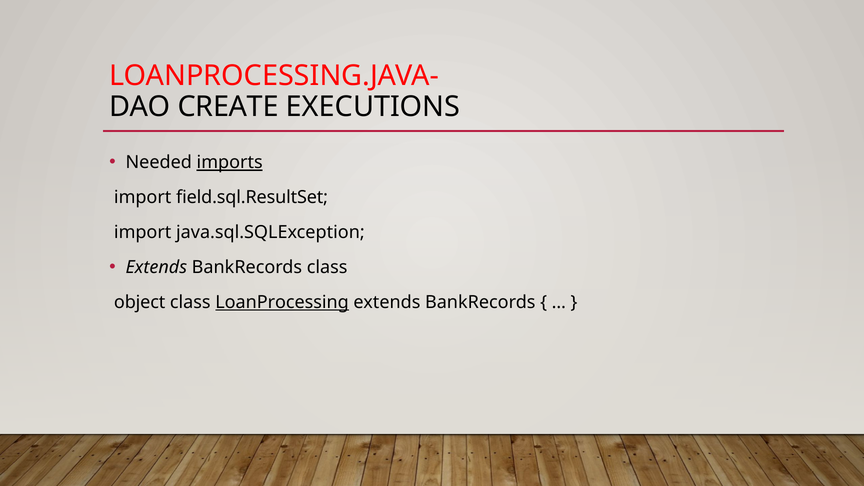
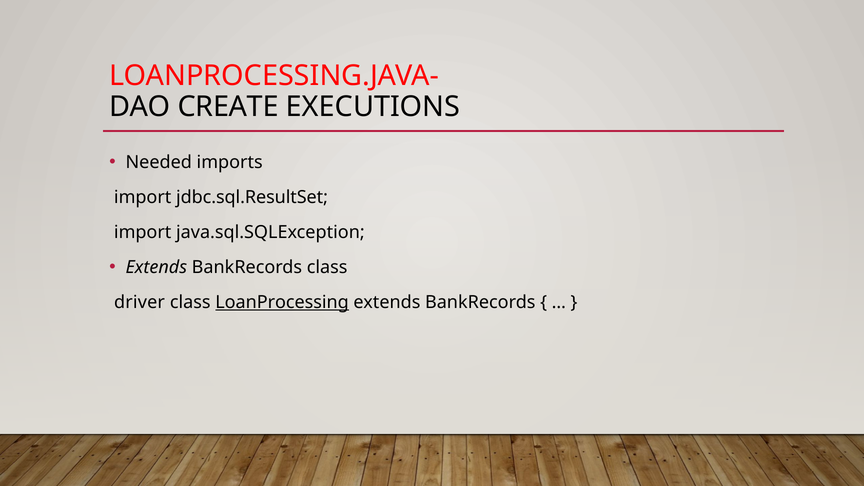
imports underline: present -> none
field.sql.ResultSet: field.sql.ResultSet -> jdbc.sql.ResultSet
object: object -> driver
